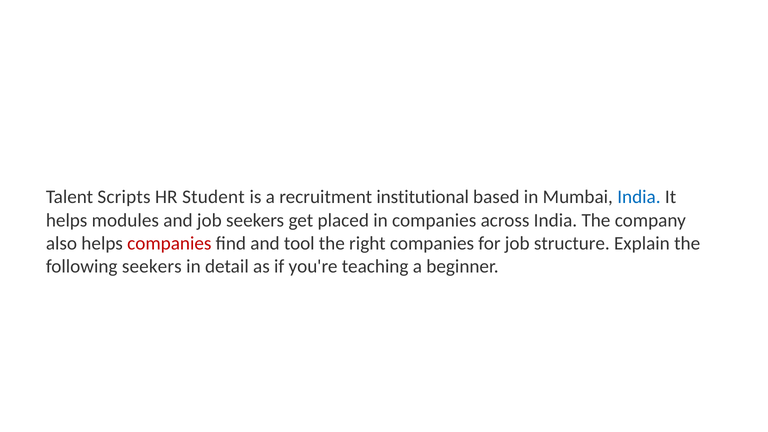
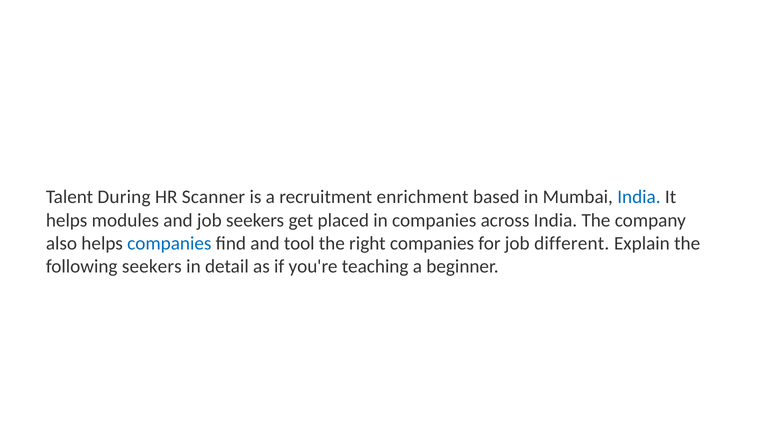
Scripts: Scripts -> During
Student: Student -> Scanner
institutional: institutional -> enrichment
companies at (169, 243) colour: red -> blue
structure: structure -> different
